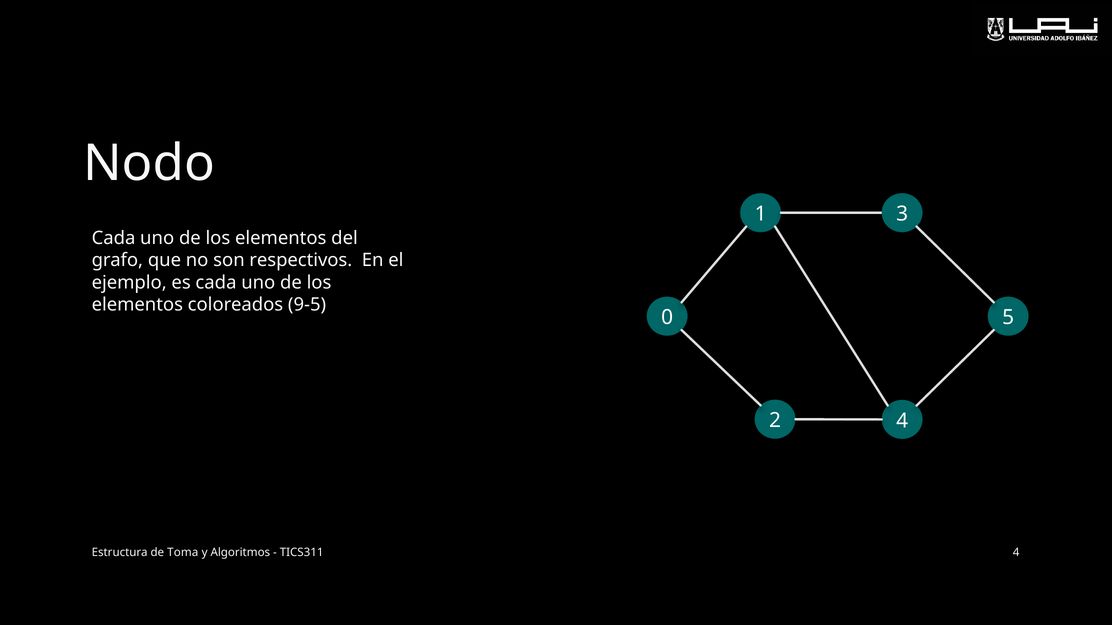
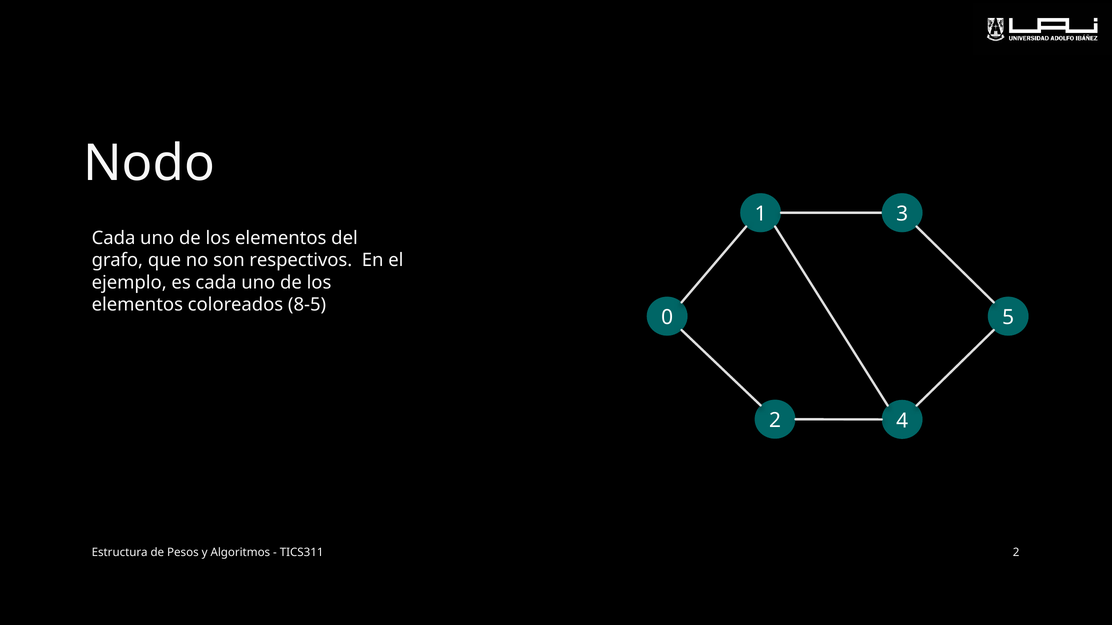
9-5: 9-5 -> 8-5
Toma: Toma -> Pesos
TICS311 4: 4 -> 2
